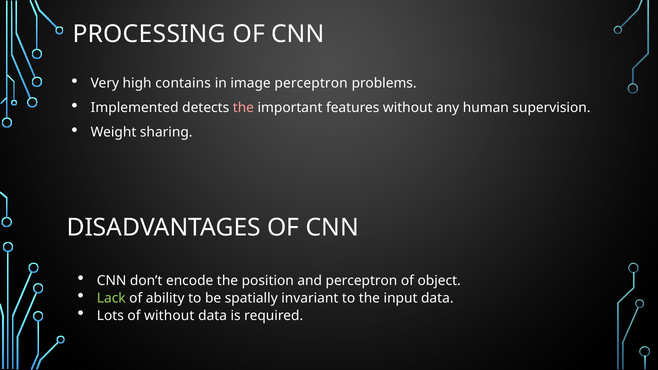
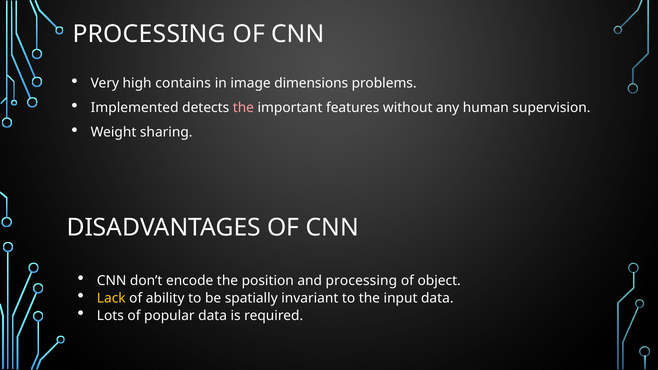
image perceptron: perceptron -> dimensions
and perceptron: perceptron -> processing
Lack colour: light green -> yellow
of without: without -> popular
